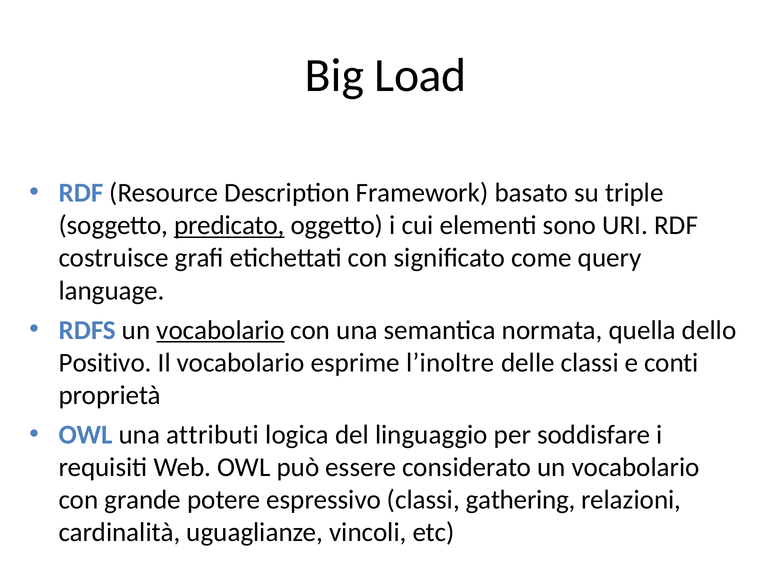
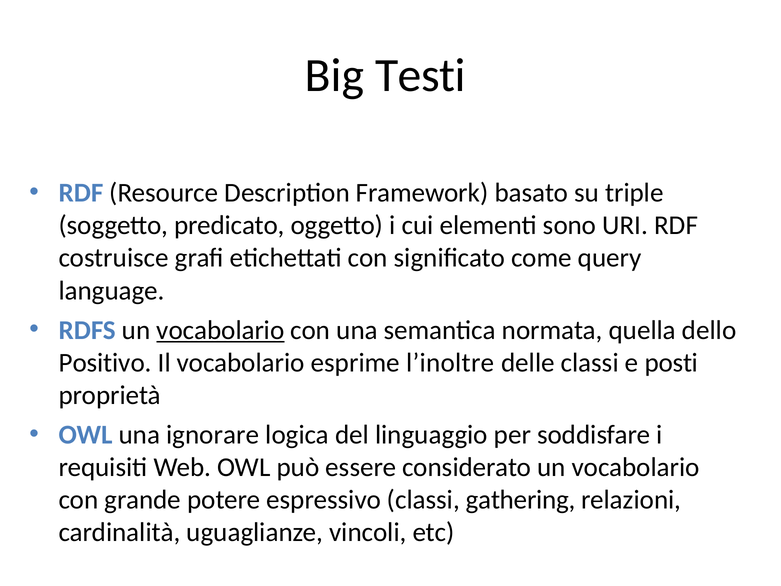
Load: Load -> Testi
predicato underline: present -> none
conti: conti -> posti
attributi: attributi -> ignorare
